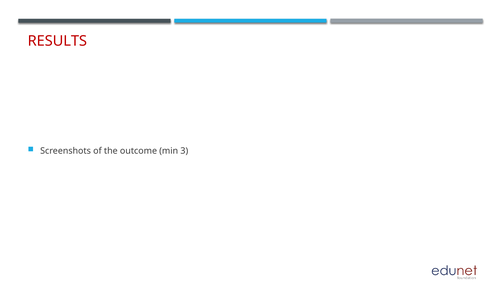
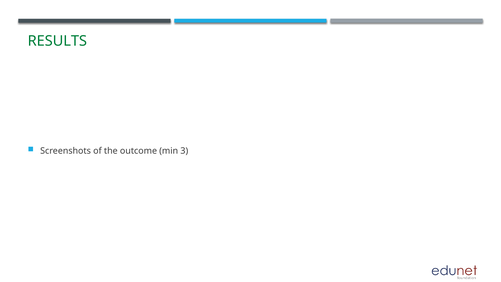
RESULTS colour: red -> green
